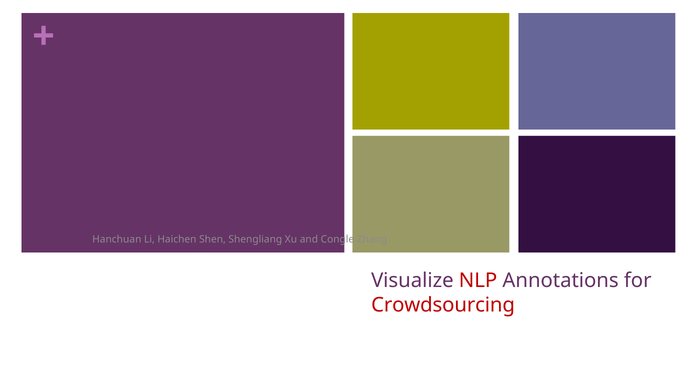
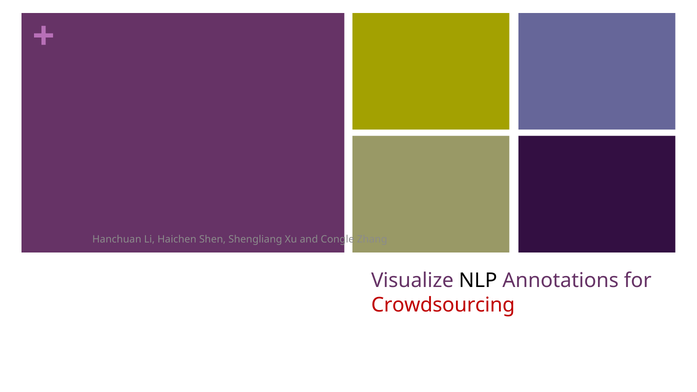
NLP colour: red -> black
